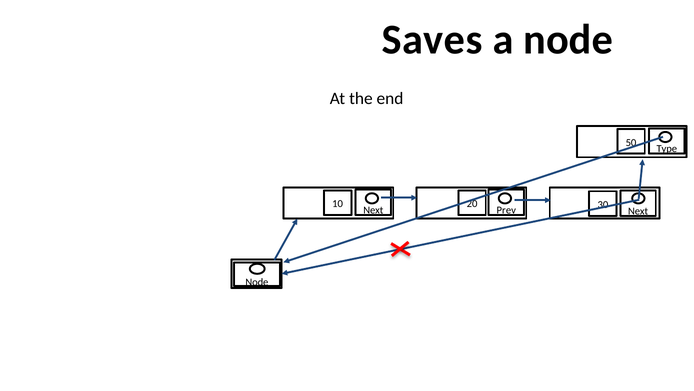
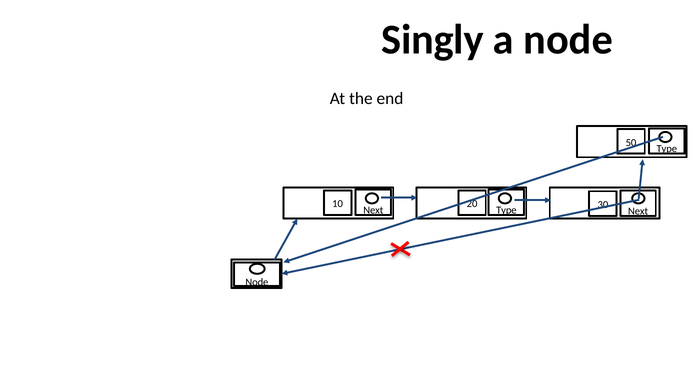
Saves: Saves -> Singly
Prev at (506, 210): Prev -> Type
